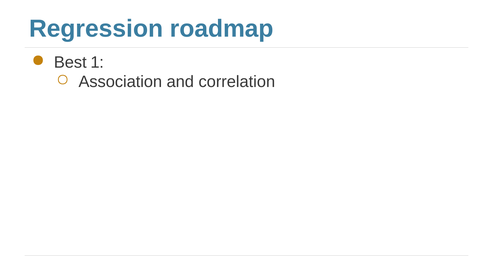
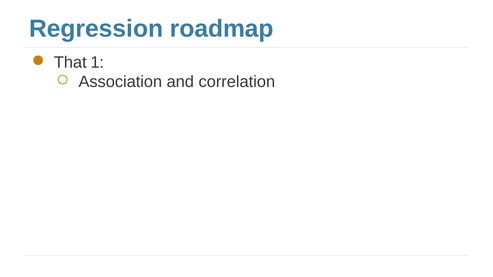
Best: Best -> That
